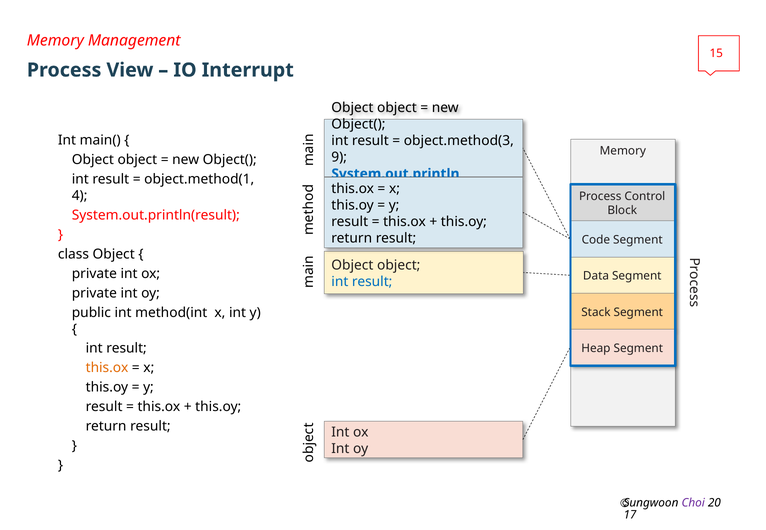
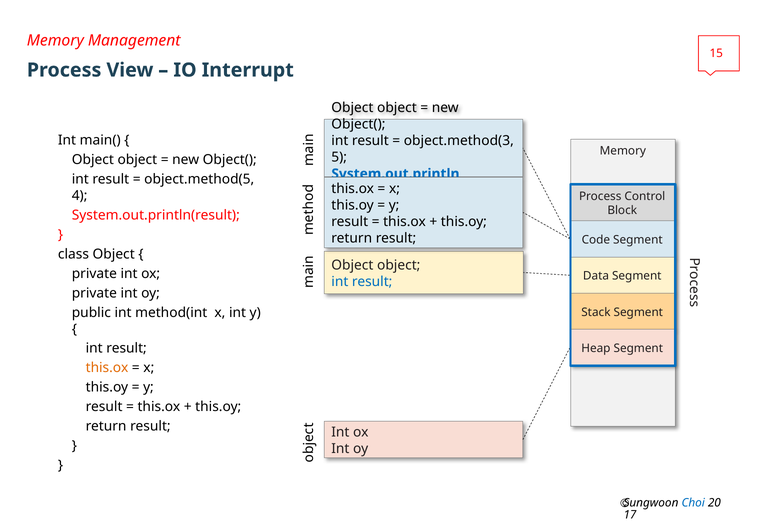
9: 9 -> 5
object.method(1: object.method(1 -> object.method(5
Choi colour: purple -> blue
